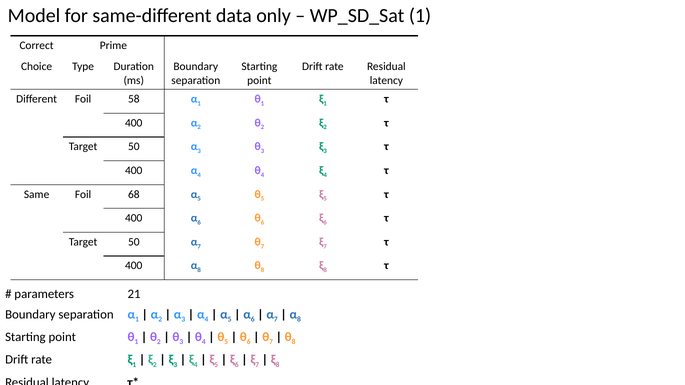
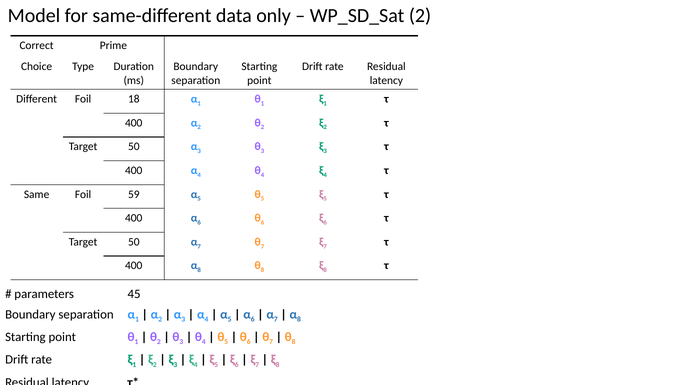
WP_SD_Sat 1: 1 -> 2
58: 58 -> 18
68: 68 -> 59
21: 21 -> 45
